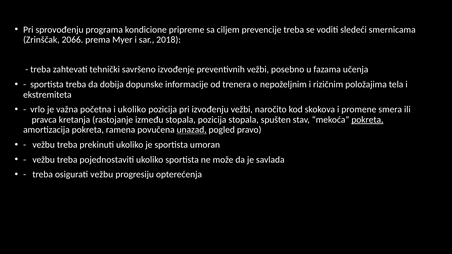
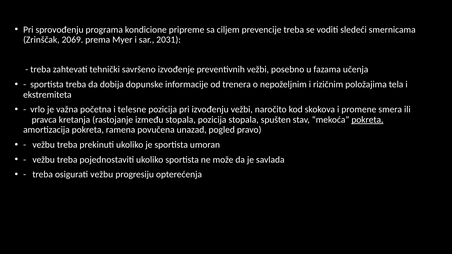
2066: 2066 -> 2069
2018: 2018 -> 2031
i ukoliko: ukoliko -> telesne
unazad underline: present -> none
